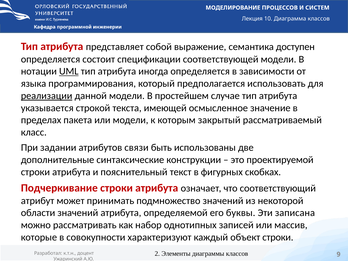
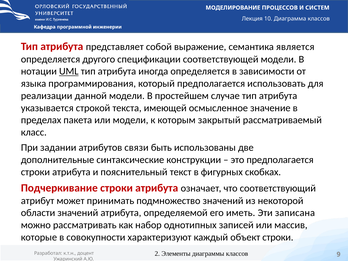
доступен: доступен -> является
состоит: состоит -> другого
реализации underline: present -> none
это проектируемой: проектируемой -> предполагается
буквы: буквы -> иметь
